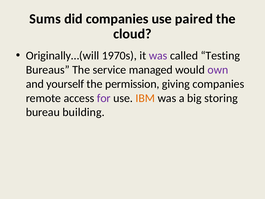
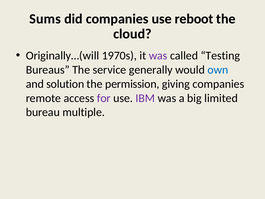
paired: paired -> reboot
managed: managed -> generally
own colour: purple -> blue
yourself: yourself -> solution
IBM colour: orange -> purple
storing: storing -> limited
building: building -> multiple
